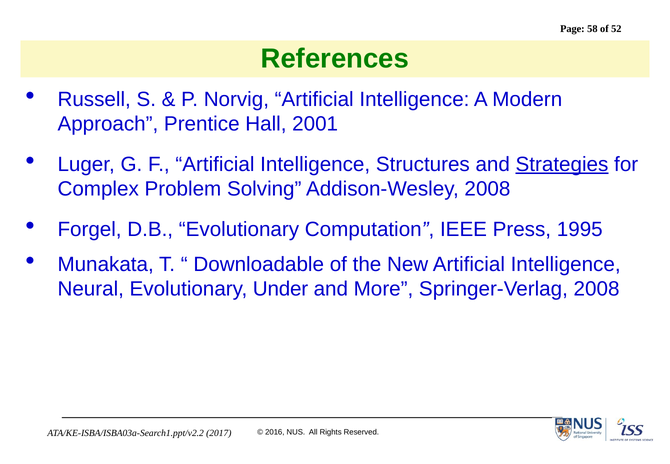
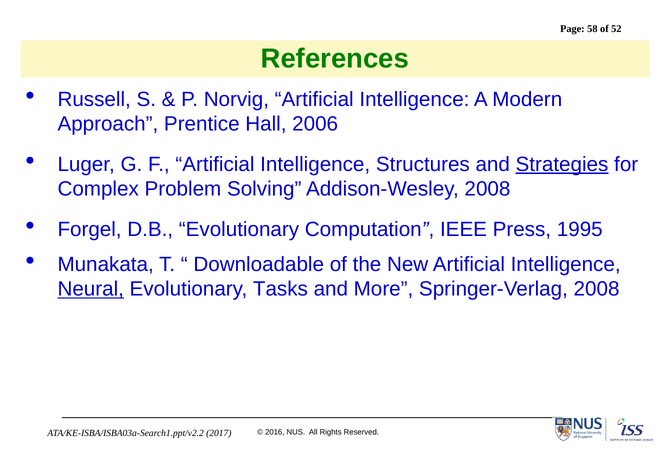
2001: 2001 -> 2006
Neural underline: none -> present
Under: Under -> Tasks
